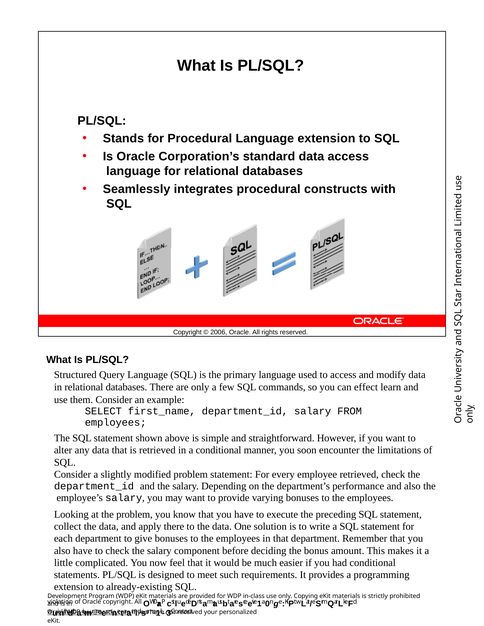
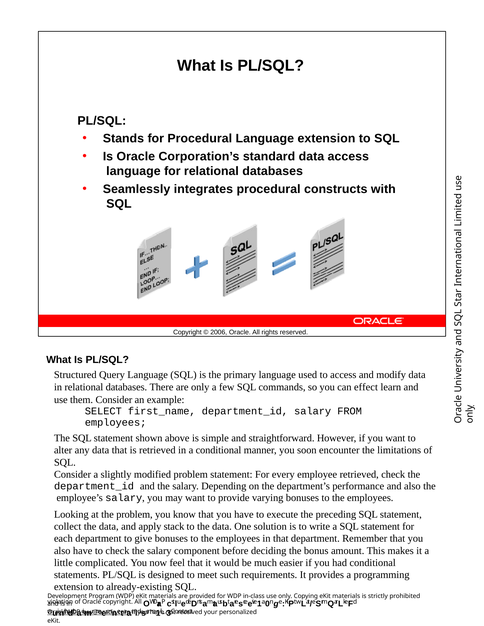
apply there: there -> stack
